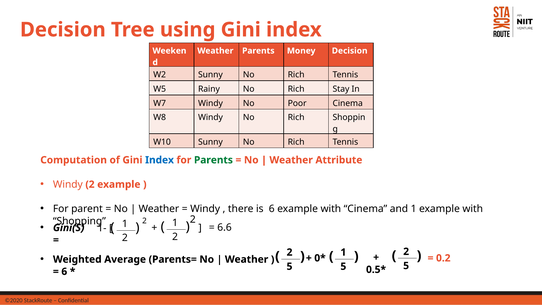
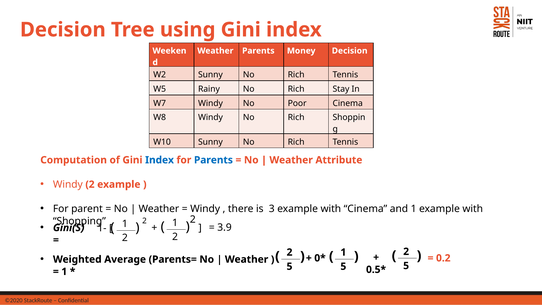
Parents at (213, 160) colour: green -> blue
is 6: 6 -> 3
6.6: 6.6 -> 3.9
6 at (64, 271): 6 -> 1
